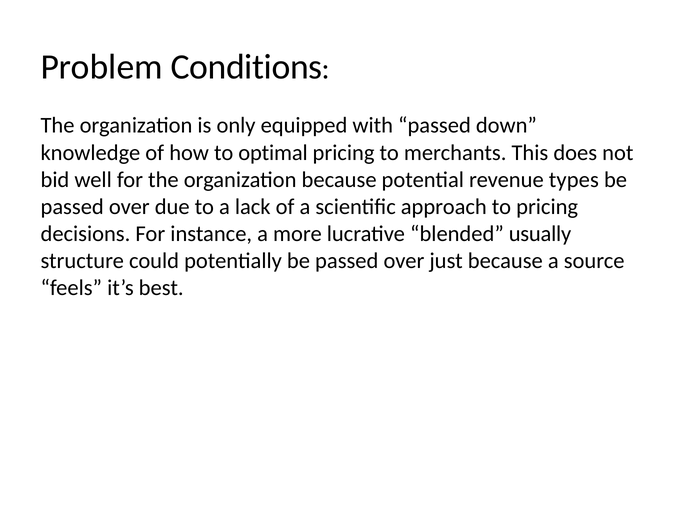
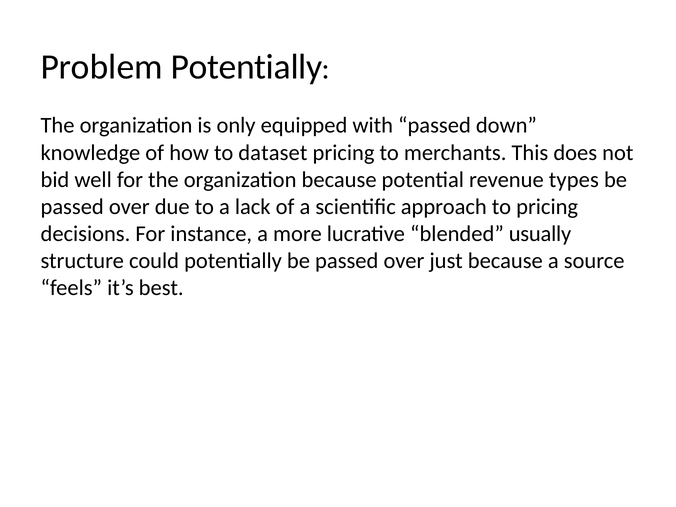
Problem Conditions: Conditions -> Potentially
optimal: optimal -> dataset
